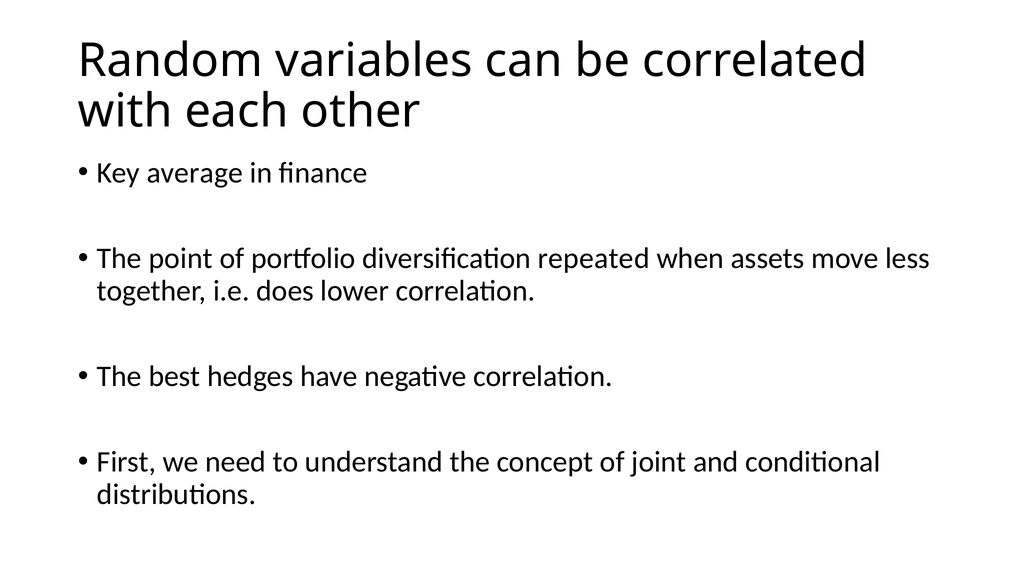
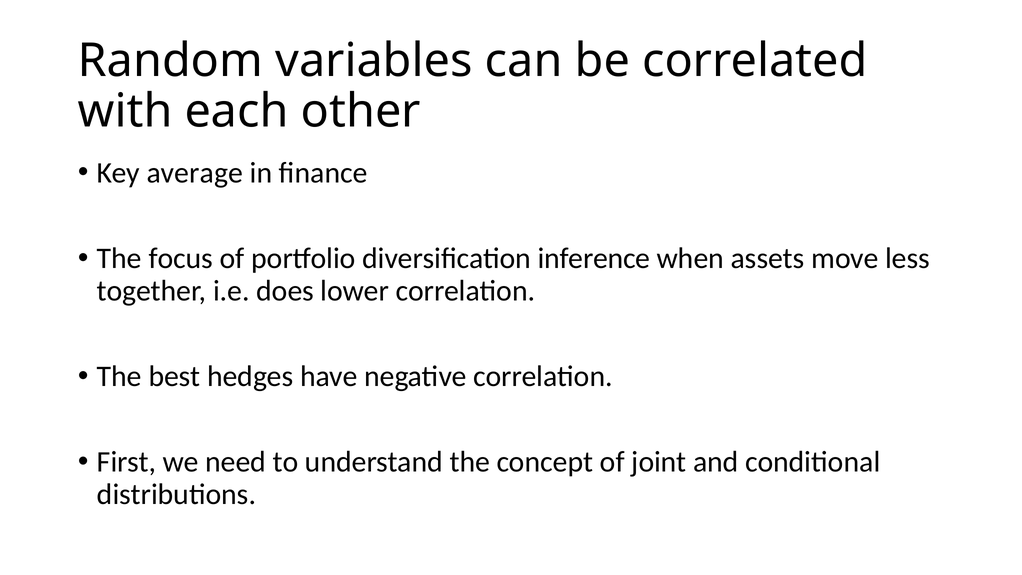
point: point -> focus
repeated: repeated -> inference
